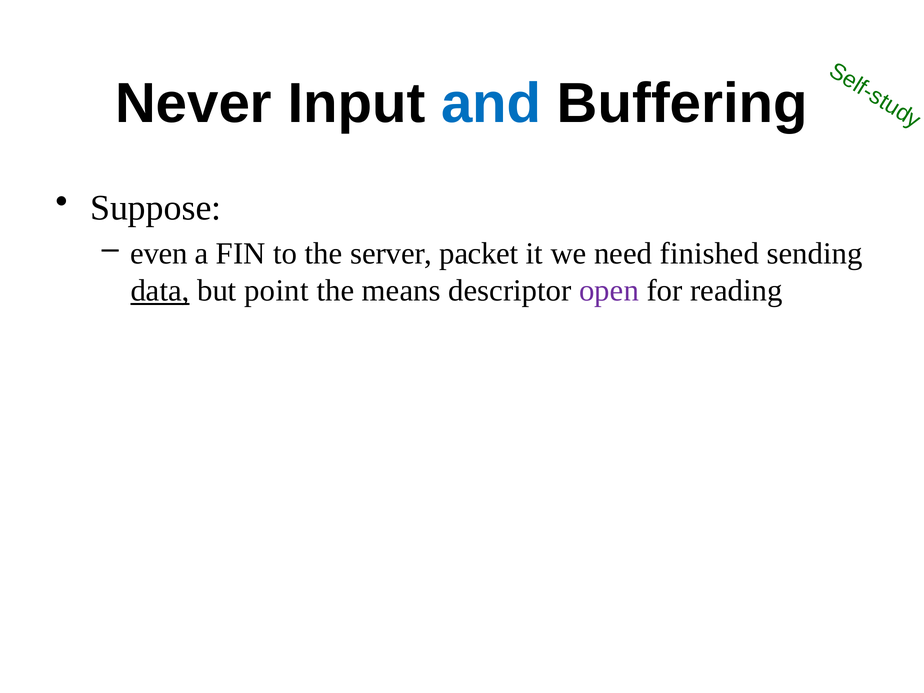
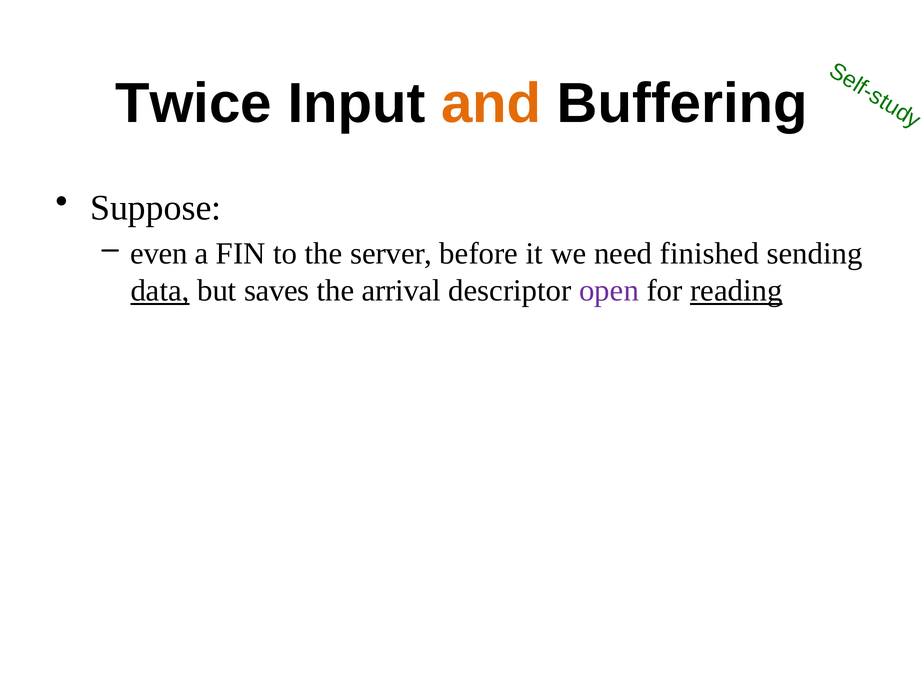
Never: Never -> Twice
and colour: blue -> orange
packet: packet -> before
point: point -> saves
means: means -> arrival
reading underline: none -> present
